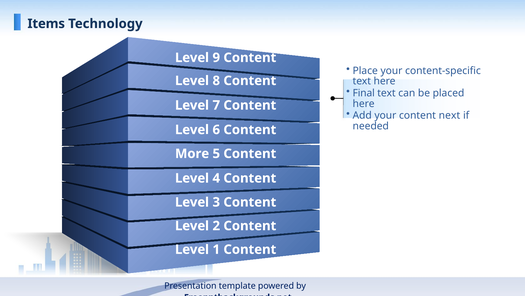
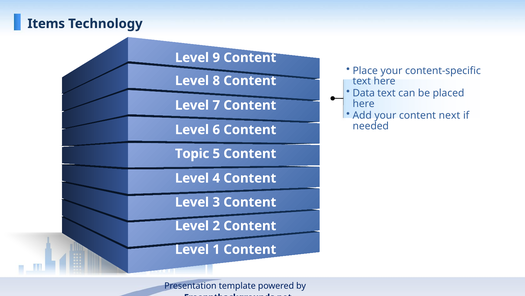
Final: Final -> Data
More: More -> Topic
